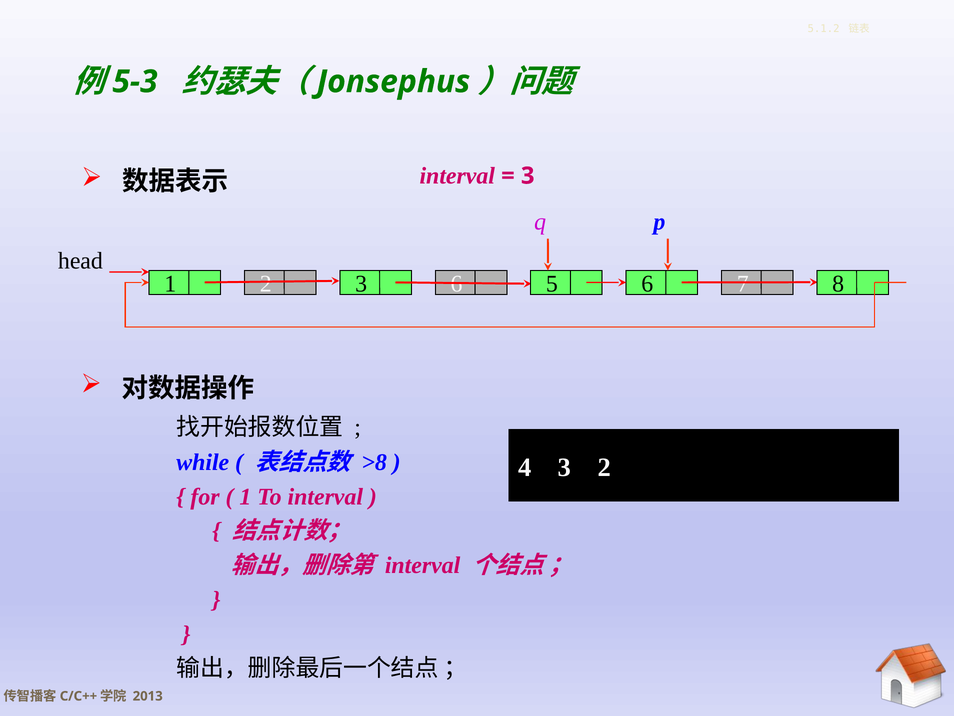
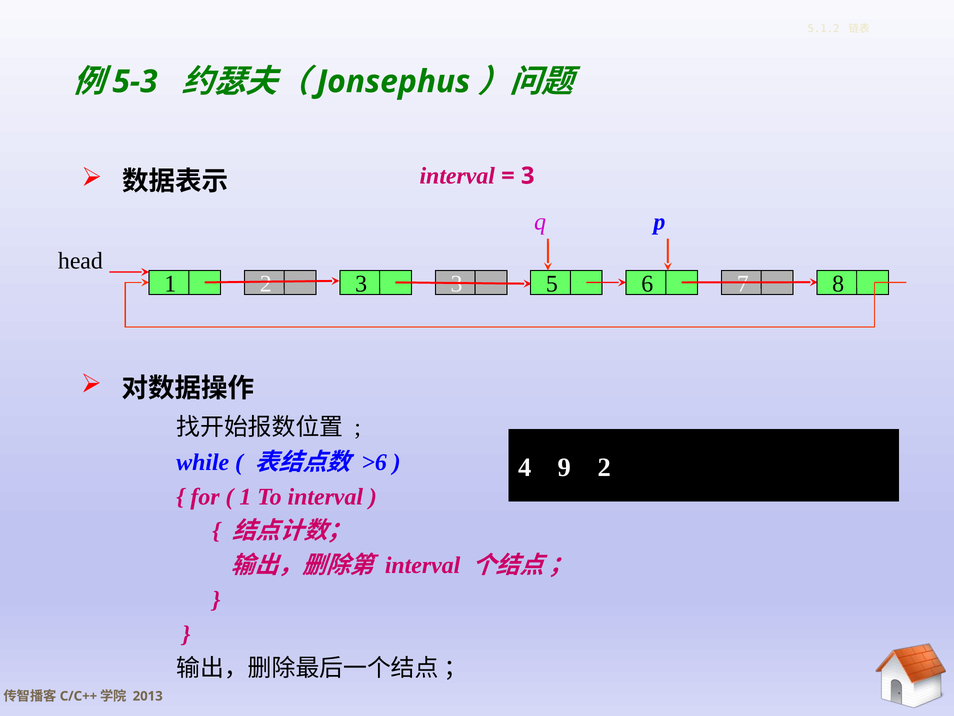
3 6: 6 -> 3
>8: >8 -> >6
4 3: 3 -> 9
